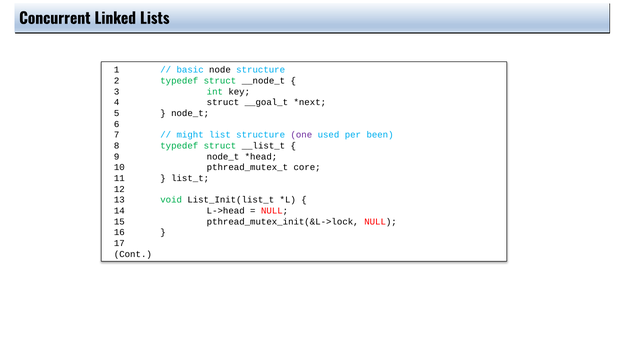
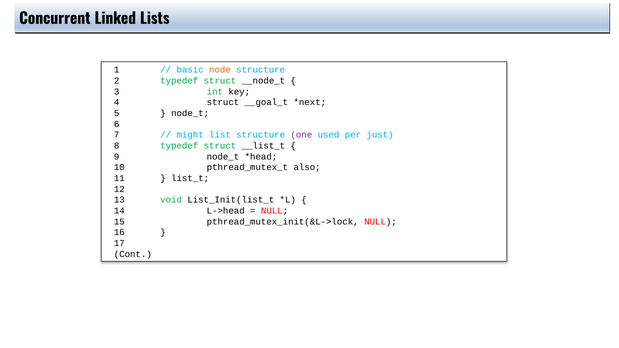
node colour: black -> orange
been: been -> just
core: core -> also
